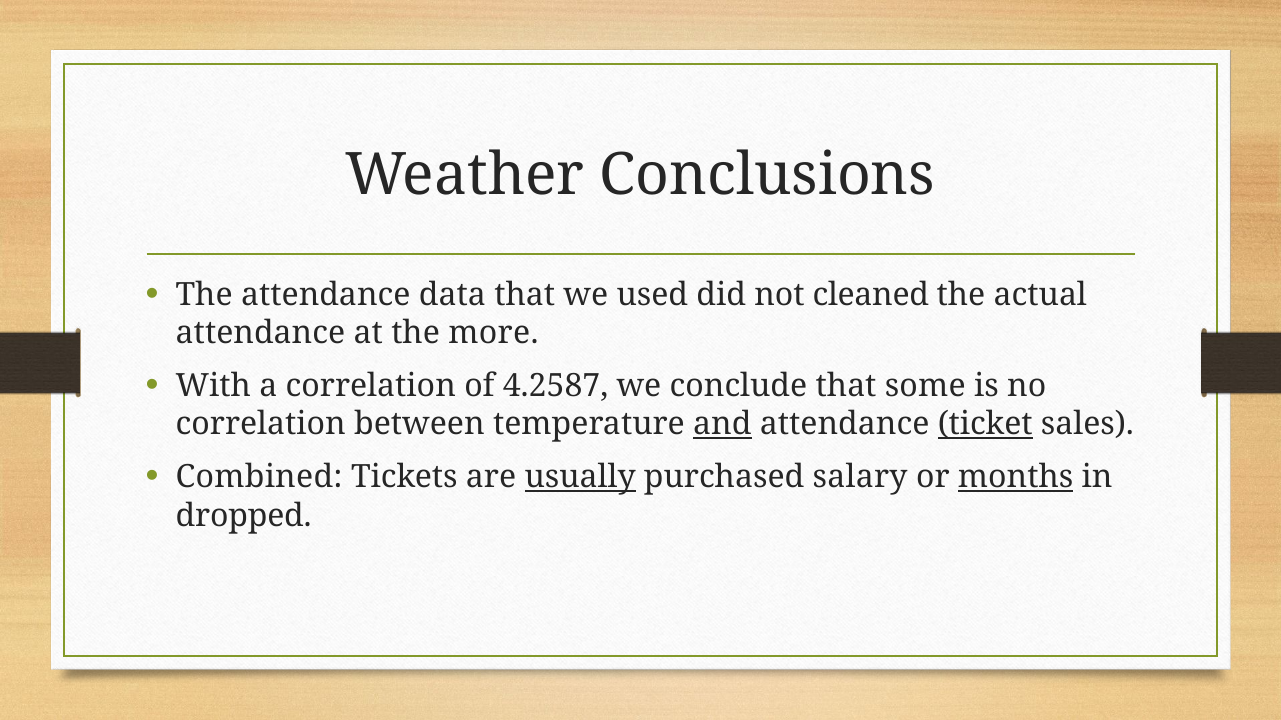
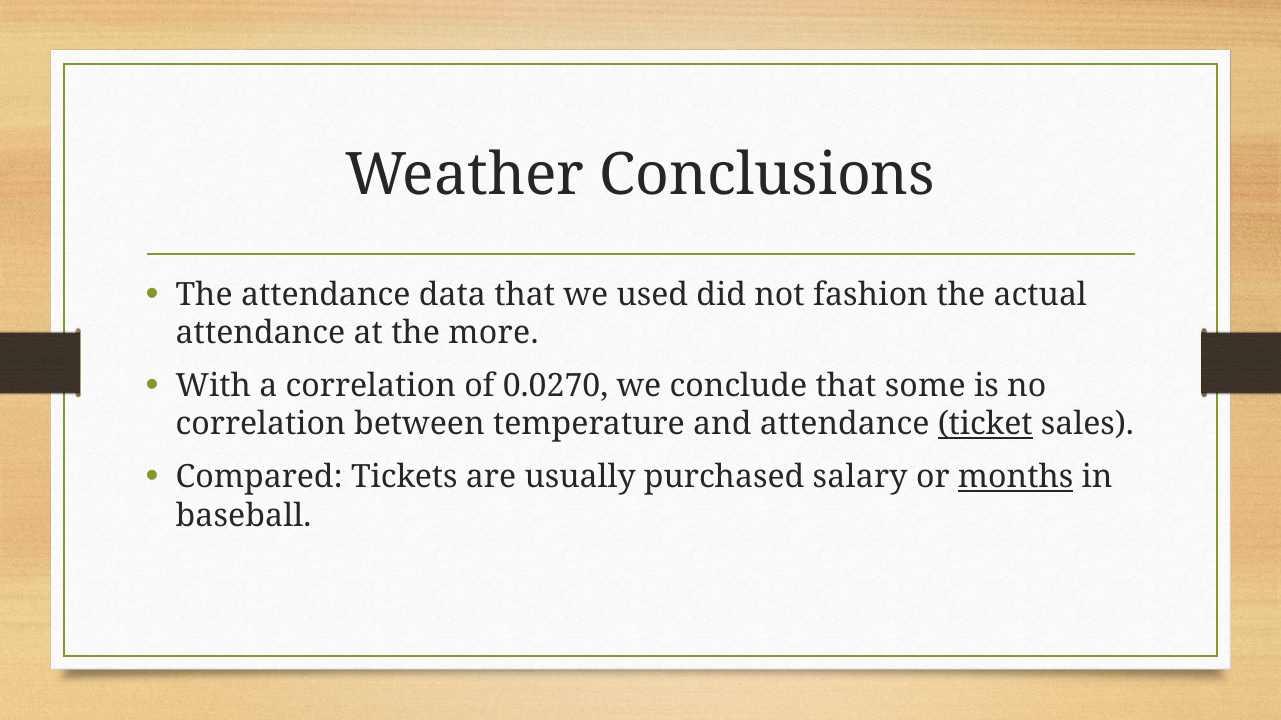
cleaned: cleaned -> fashion
4.2587: 4.2587 -> 0.0270
and underline: present -> none
Combined: Combined -> Compared
usually underline: present -> none
dropped: dropped -> baseball
